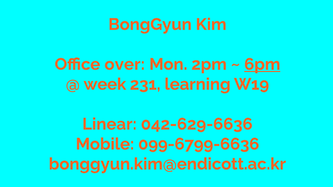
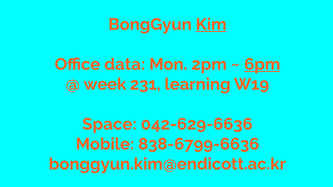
Kim underline: none -> present
over: over -> data
Linear: Linear -> Space
099-6799-6636: 099-6799-6636 -> 838-6799-6636
